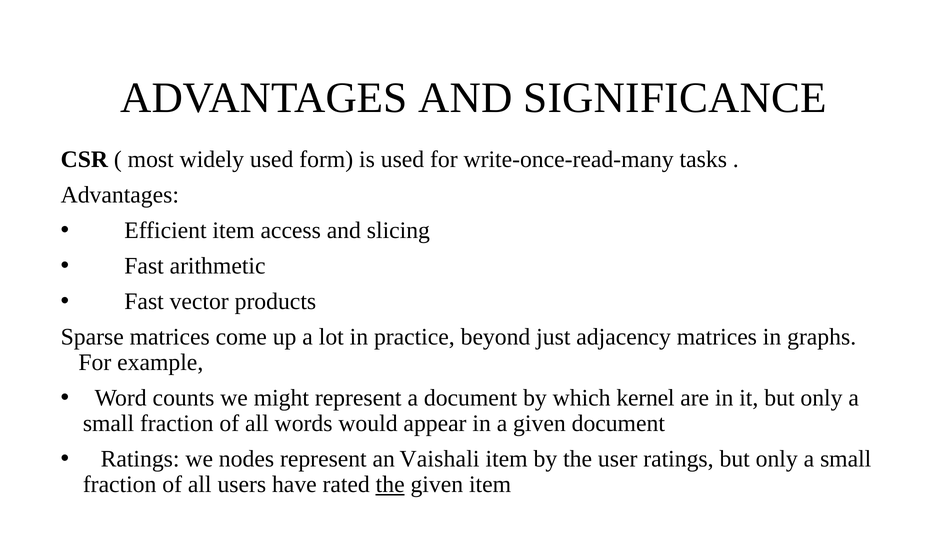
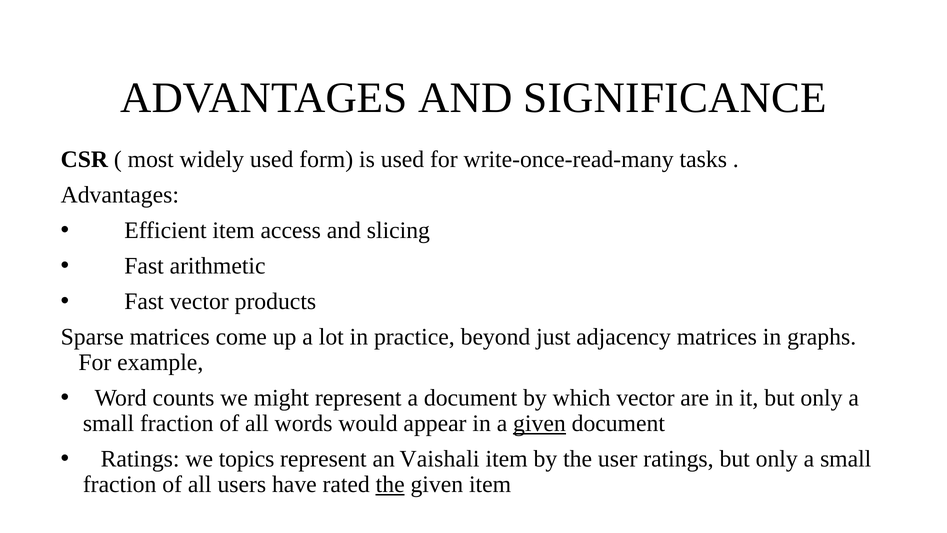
which kernel: kernel -> vector
given at (539, 423) underline: none -> present
nodes: nodes -> topics
